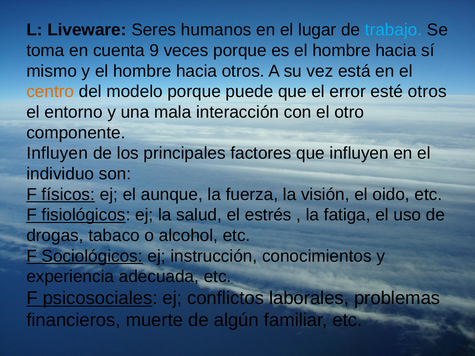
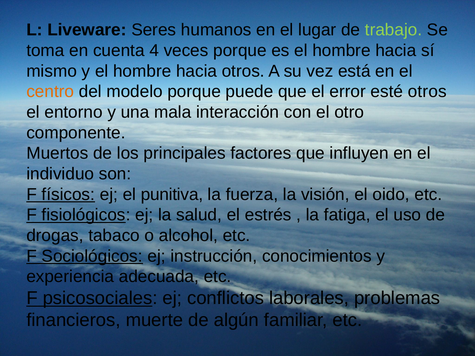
trabajo colour: light blue -> light green
9: 9 -> 4
Influyen at (57, 153): Influyen -> Muertos
aunque: aunque -> punitiva
